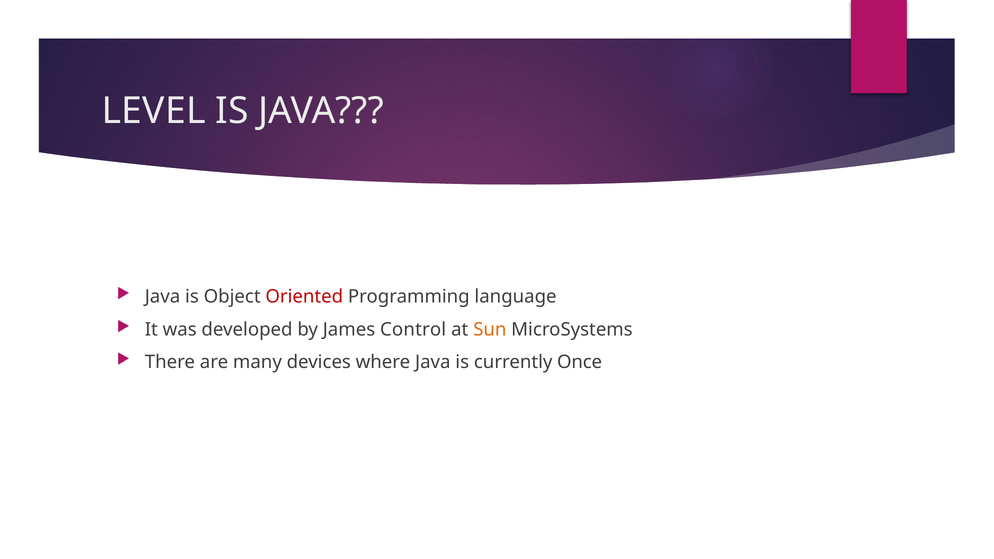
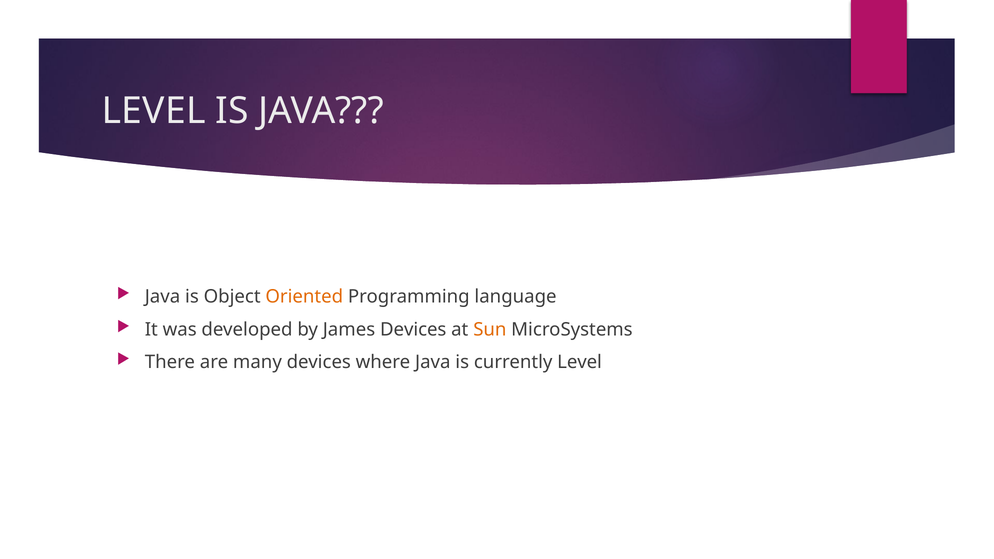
Oriented colour: red -> orange
James Control: Control -> Devices
currently Once: Once -> Level
